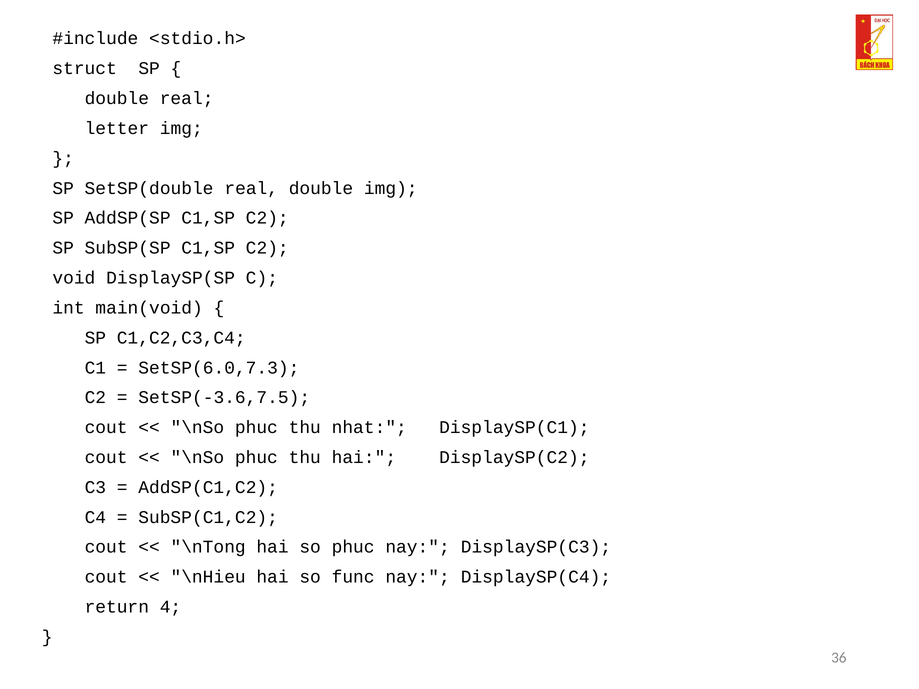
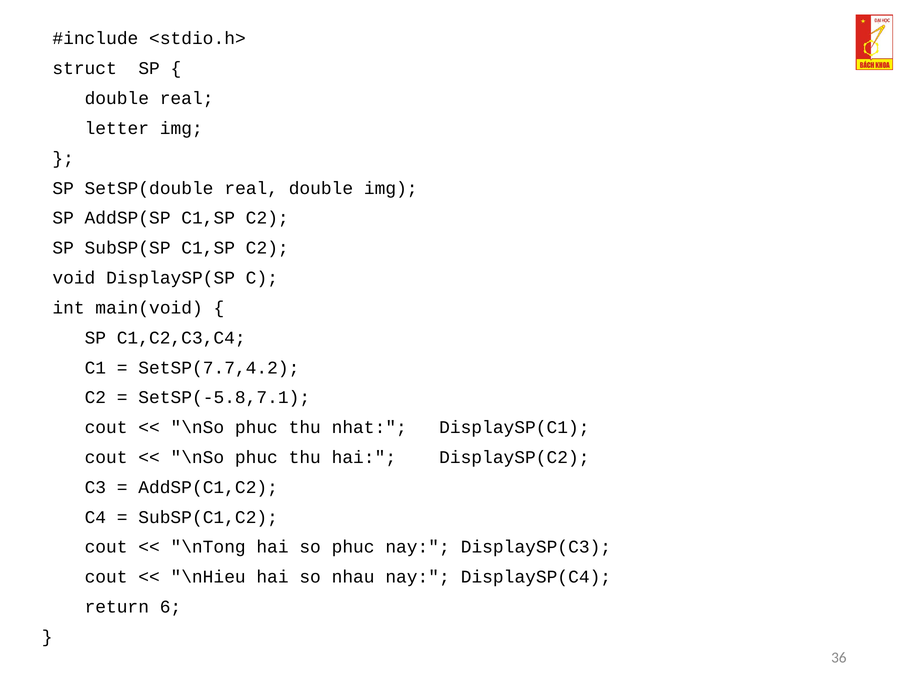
SetSP(6.0,7.3: SetSP(6.0,7.3 -> SetSP(7.7,4.2
SetSP(-3.6,7.5: SetSP(-3.6,7.5 -> SetSP(-5.8,7.1
func: func -> nhau
4: 4 -> 6
